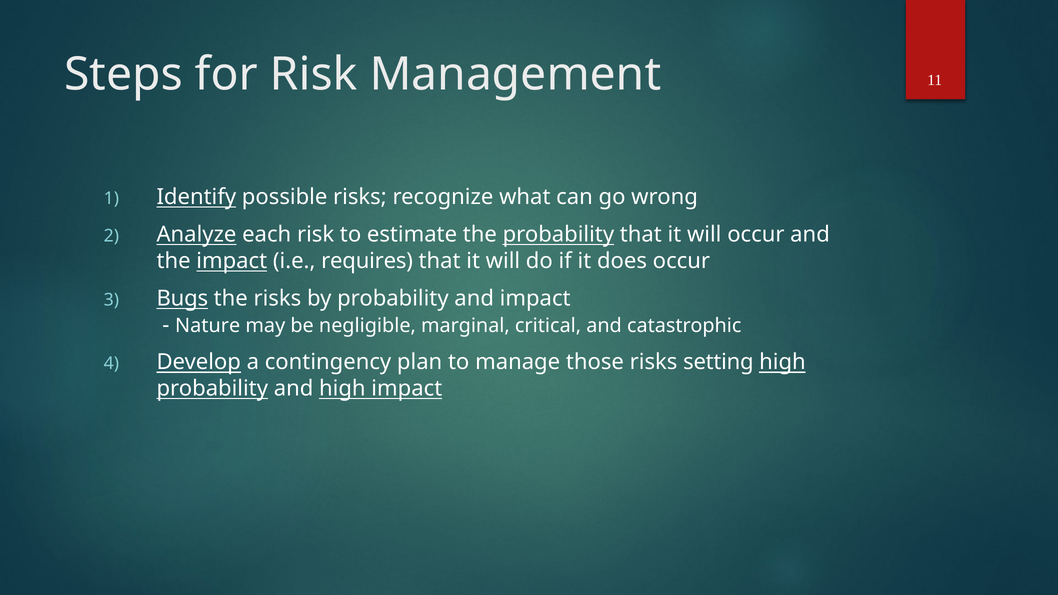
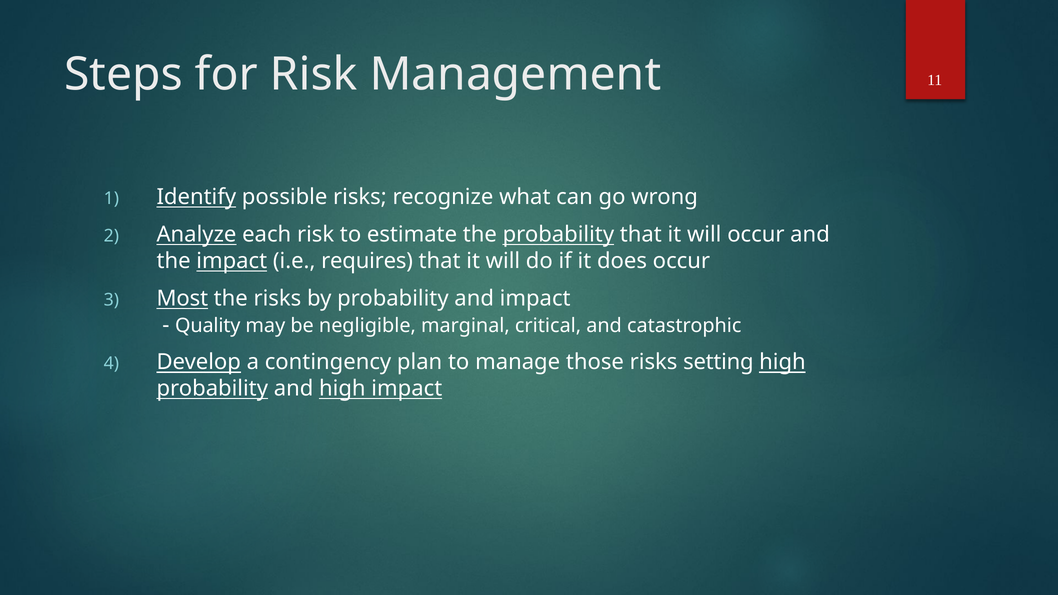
Bugs: Bugs -> Most
Nature: Nature -> Quality
